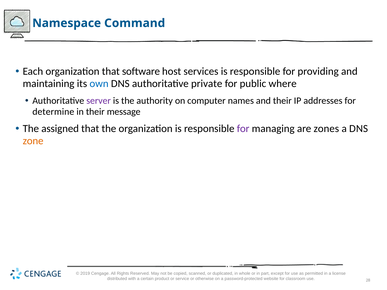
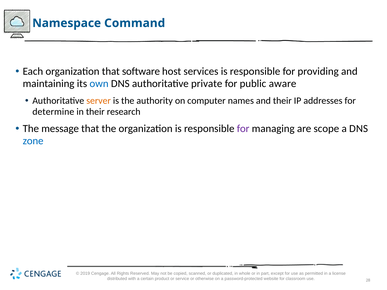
where: where -> aware
server colour: purple -> orange
message: message -> research
assigned: assigned -> message
zones: zones -> scope
zone colour: orange -> blue
